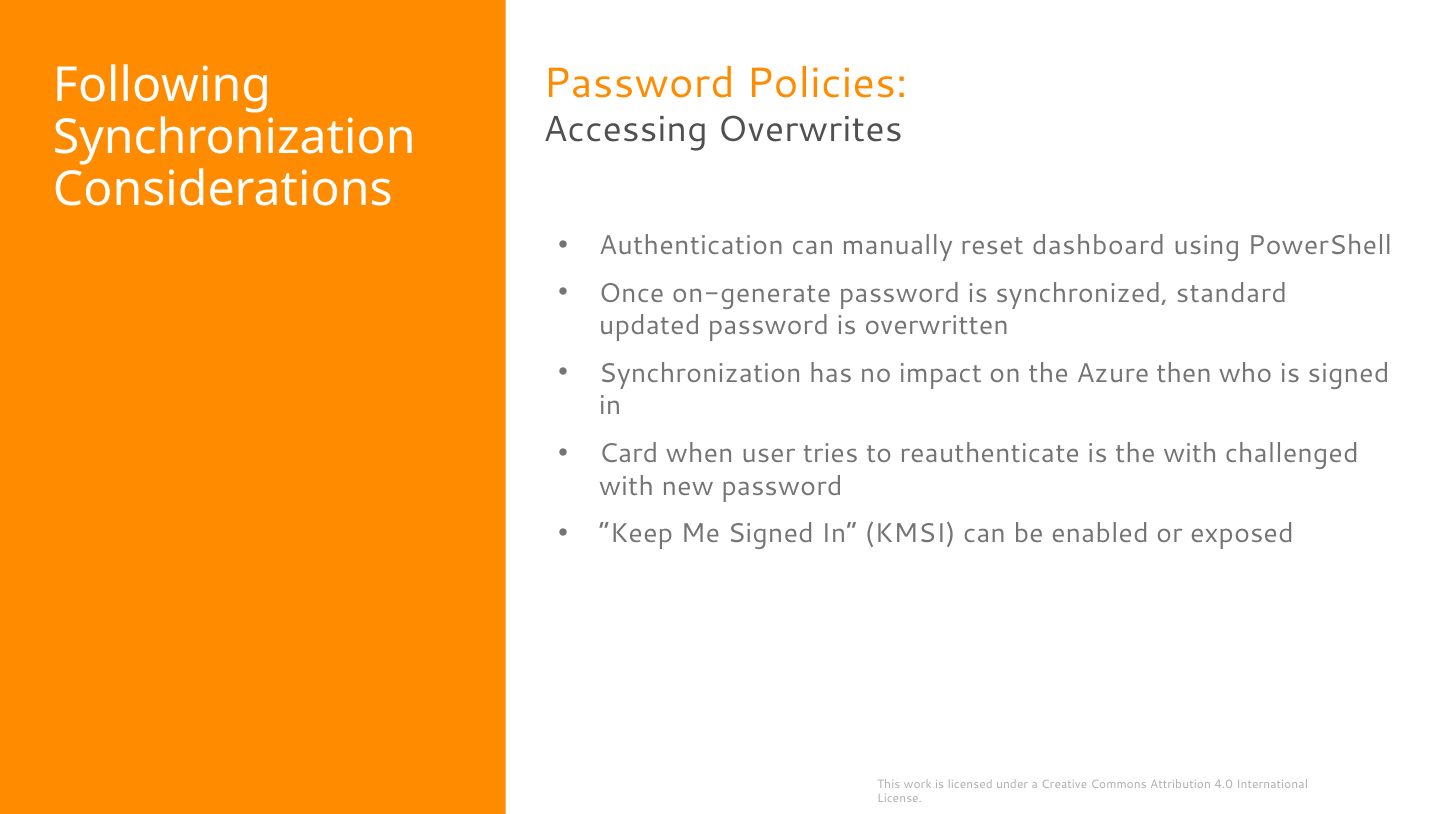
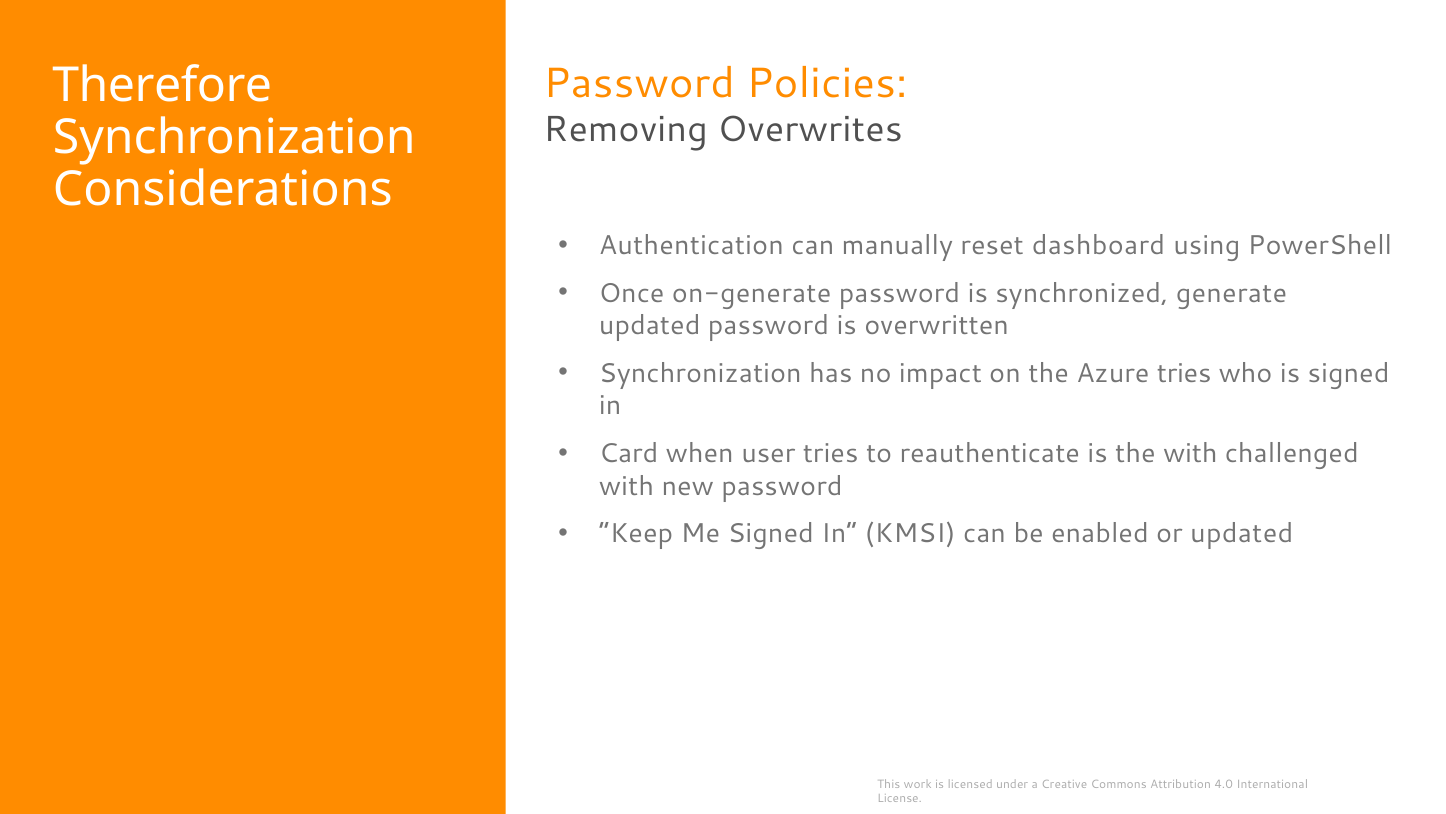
Following: Following -> Therefore
Accessing: Accessing -> Removing
standard: standard -> generate
Azure then: then -> tries
or exposed: exposed -> updated
